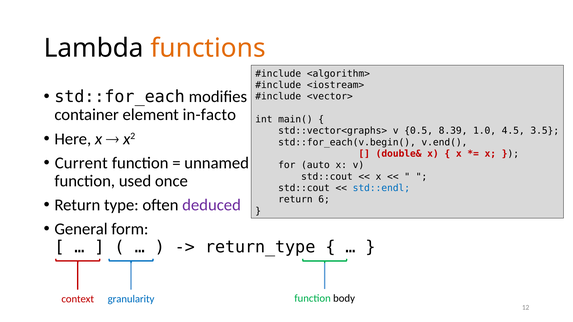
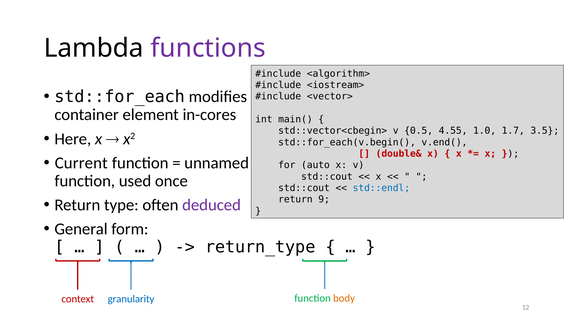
functions colour: orange -> purple
in-facto: in-facto -> in-cores
std::vector<graphs>: std::vector<graphs> -> std::vector<cbegin>
8.39: 8.39 -> 4.55
4.5: 4.5 -> 1.7
6: 6 -> 9
body colour: black -> orange
